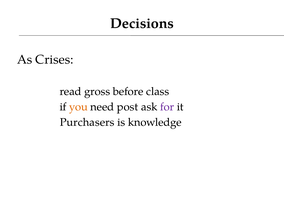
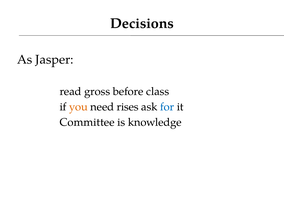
Crises: Crises -> Jasper
post: post -> rises
for colour: purple -> blue
Purchasers: Purchasers -> Committee
